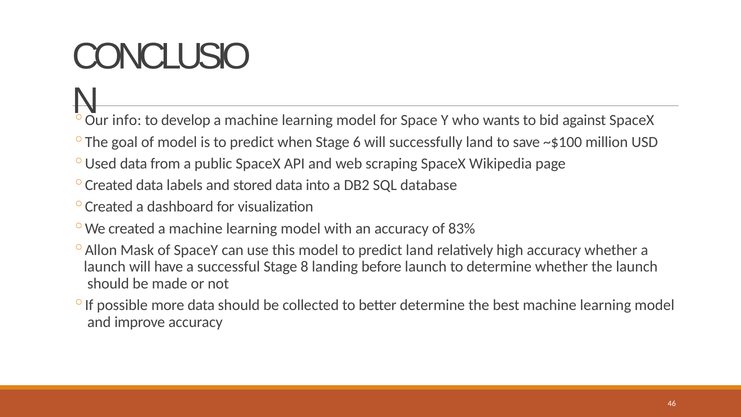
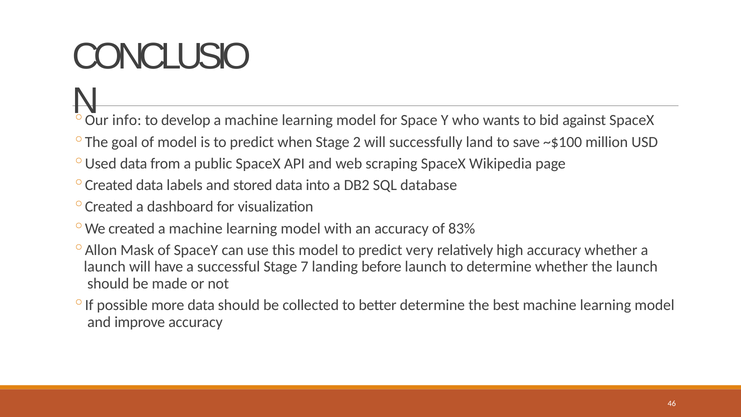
6: 6 -> 2
predict land: land -> very
8: 8 -> 7
